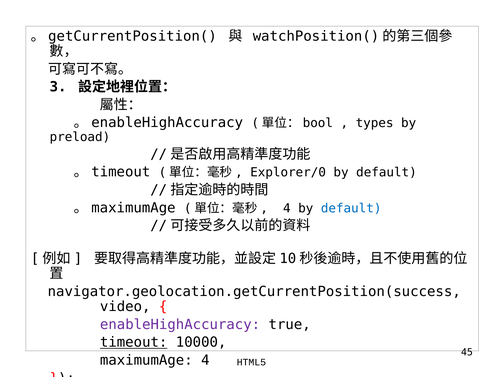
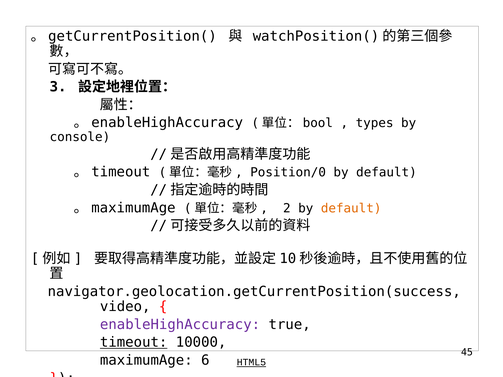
preload: preload -> console
Explorer/0: Explorer/0 -> Position/0
4 at (287, 208): 4 -> 2
default at (351, 208) colour: blue -> orange
maximumAge 4: 4 -> 6
HTML5 underline: none -> present
